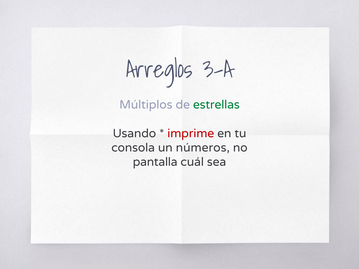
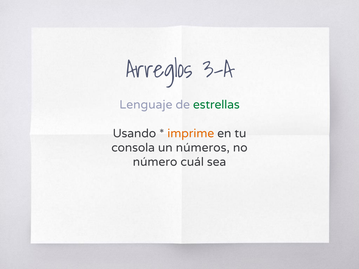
Múltiplos: Múltiplos -> Lenguaje
imprime colour: red -> orange
pantalla: pantalla -> número
